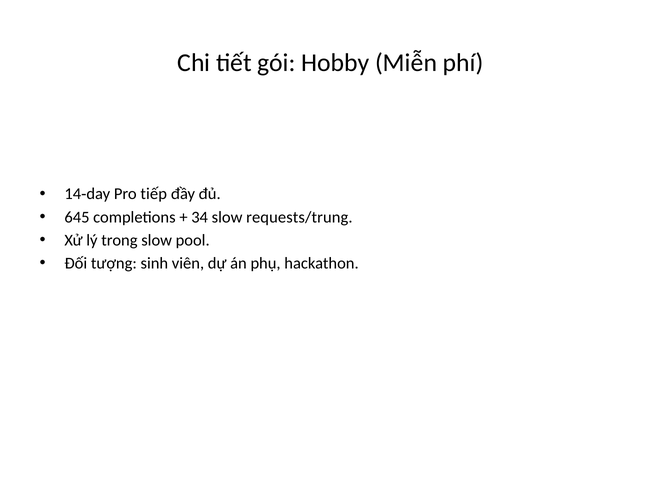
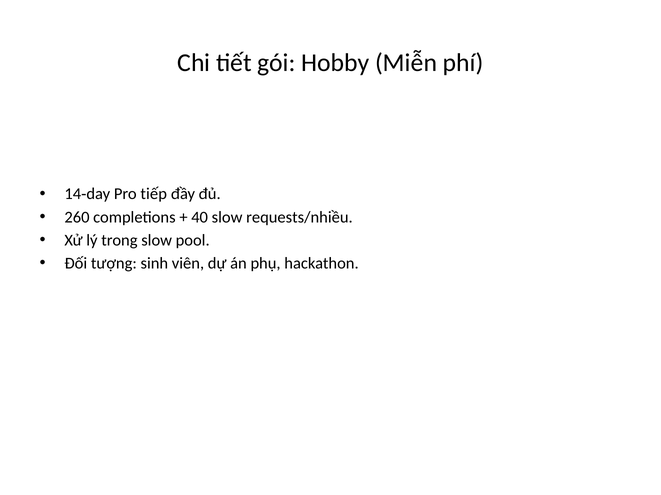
645: 645 -> 260
34: 34 -> 40
requests/trung: requests/trung -> requests/nhiều
